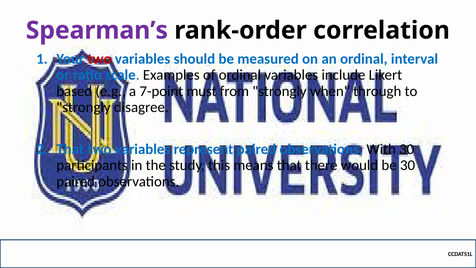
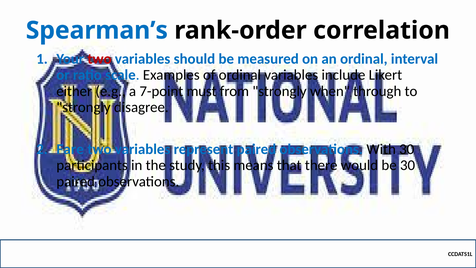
Spearman’s colour: purple -> blue
based: based -> either
That at (70, 149): That -> Fare
